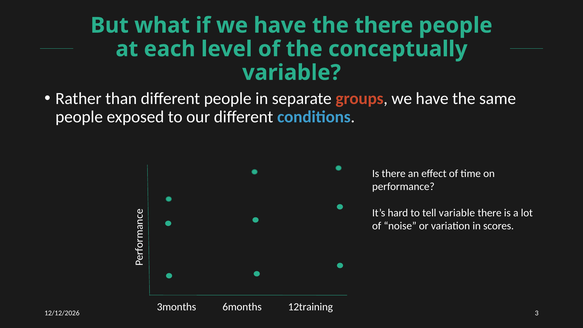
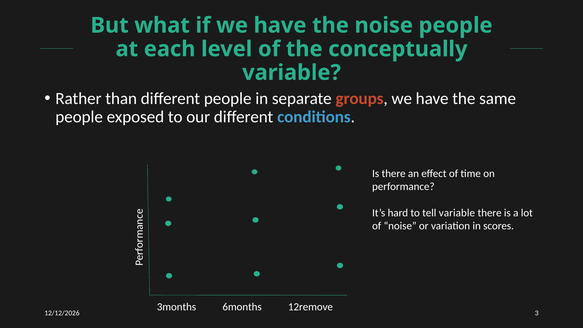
the there: there -> noise
12training: 12training -> 12remove
